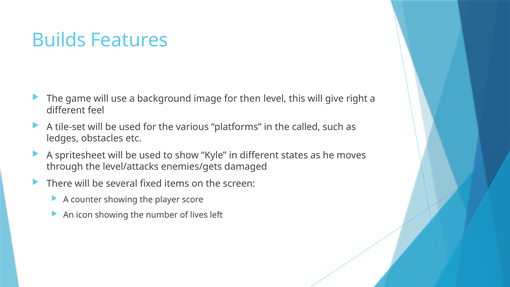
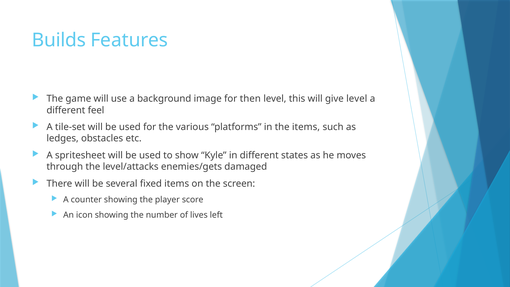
give right: right -> level
the called: called -> items
